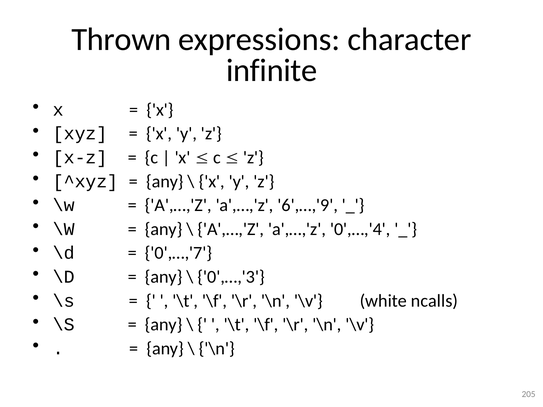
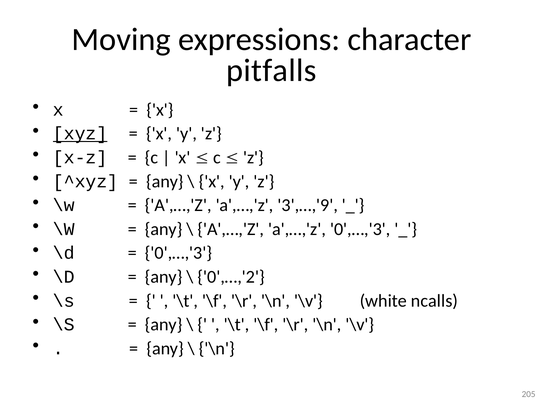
Thrown: Thrown -> Moving
infinite: infinite -> pitfalls
xyz underline: none -> present
6',…,'9: 6',…,'9 -> 3',…,'9
a',…,'z 0',…,'4: 0',…,'4 -> 0',…,'3
0',…,'7 at (179, 253): 0',…,'7 -> 0',…,'3
0',…,'3: 0',…,'3 -> 0',…,'2
